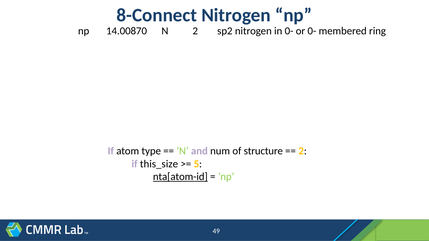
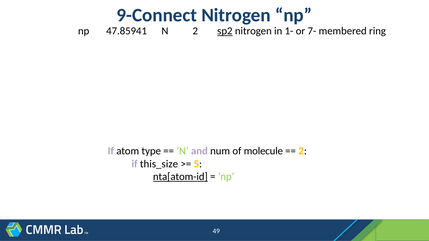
8-Connect: 8-Connect -> 9-Connect
14.00870: 14.00870 -> 47.85941
sp2 underline: none -> present
in 0-: 0- -> 1-
or 0-: 0- -> 7-
structure: structure -> molecule
